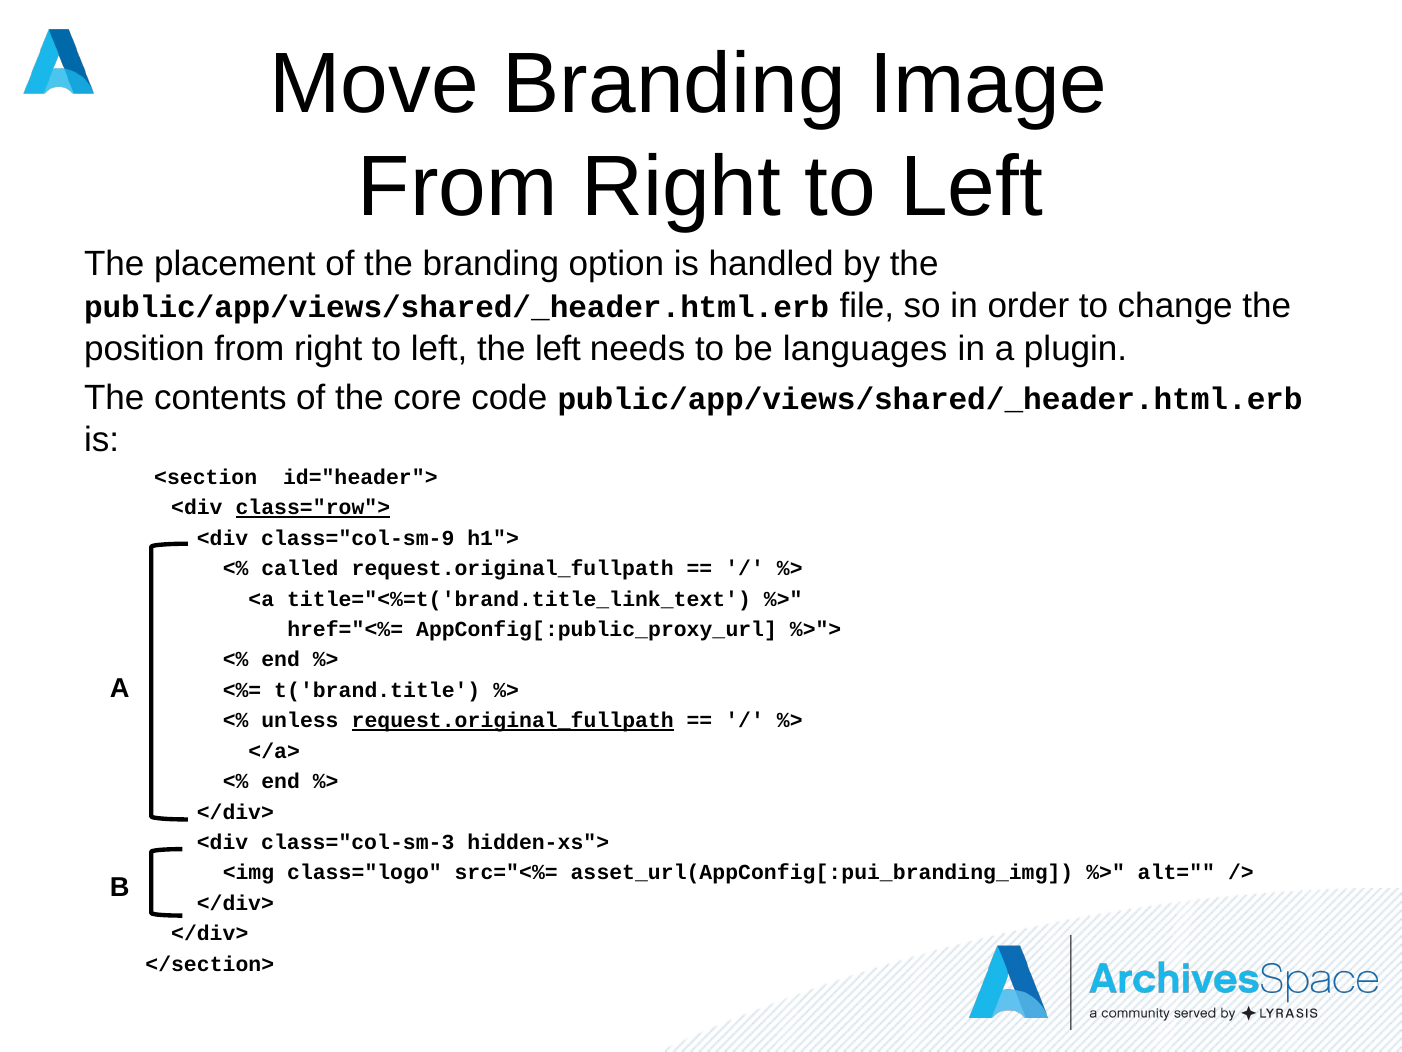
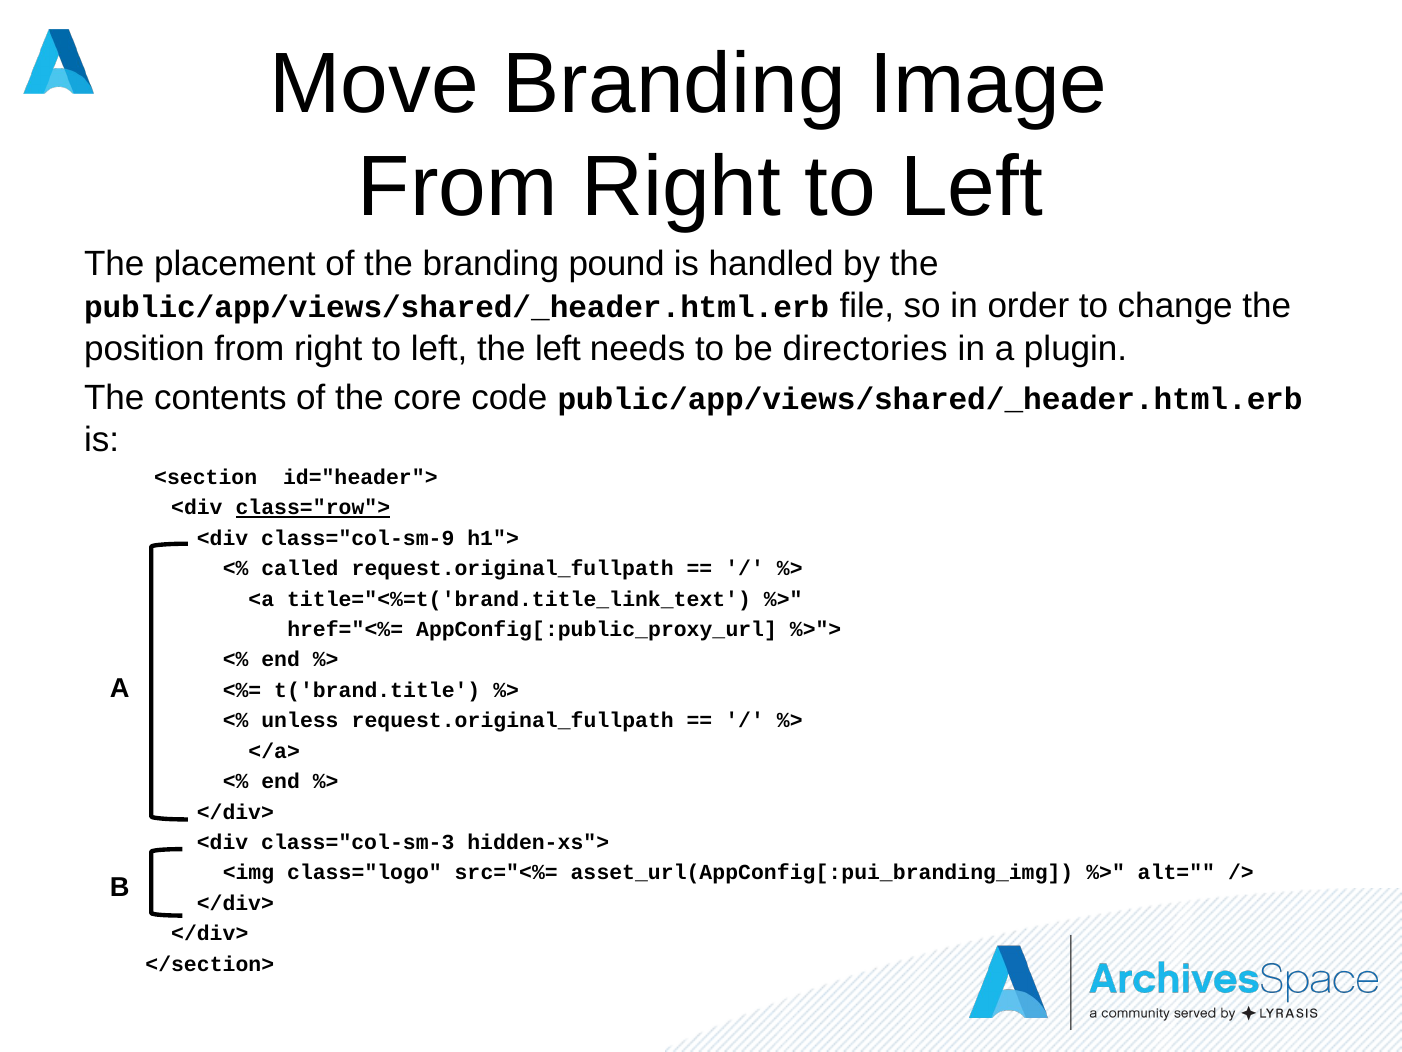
option: option -> pound
languages: languages -> directories
request.original_fullpath at (513, 720) underline: present -> none
